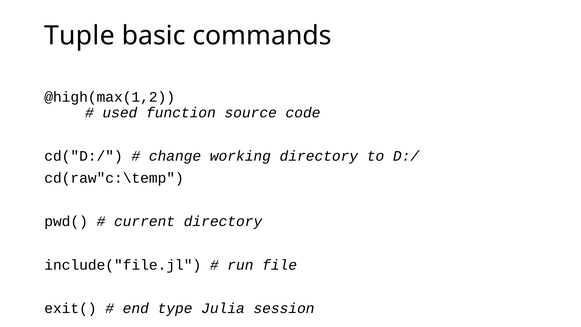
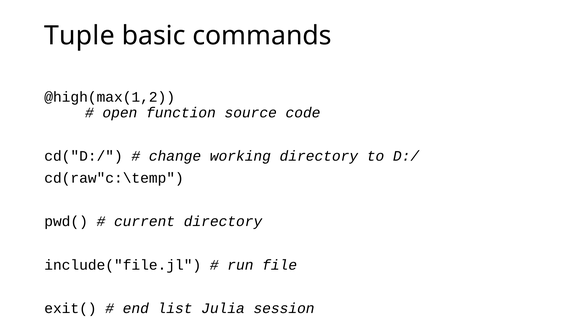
used: used -> open
type: type -> list
